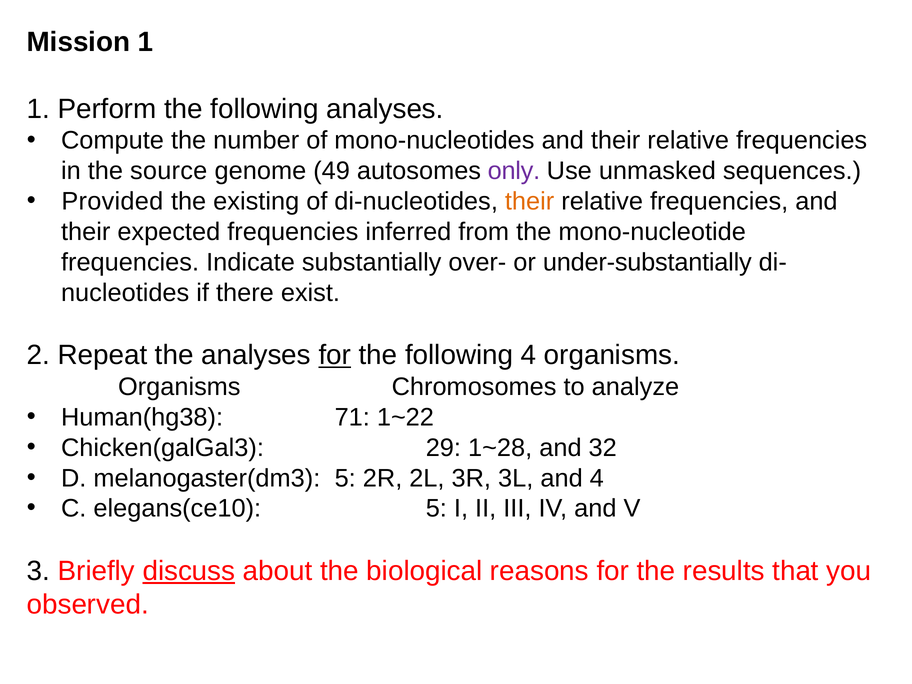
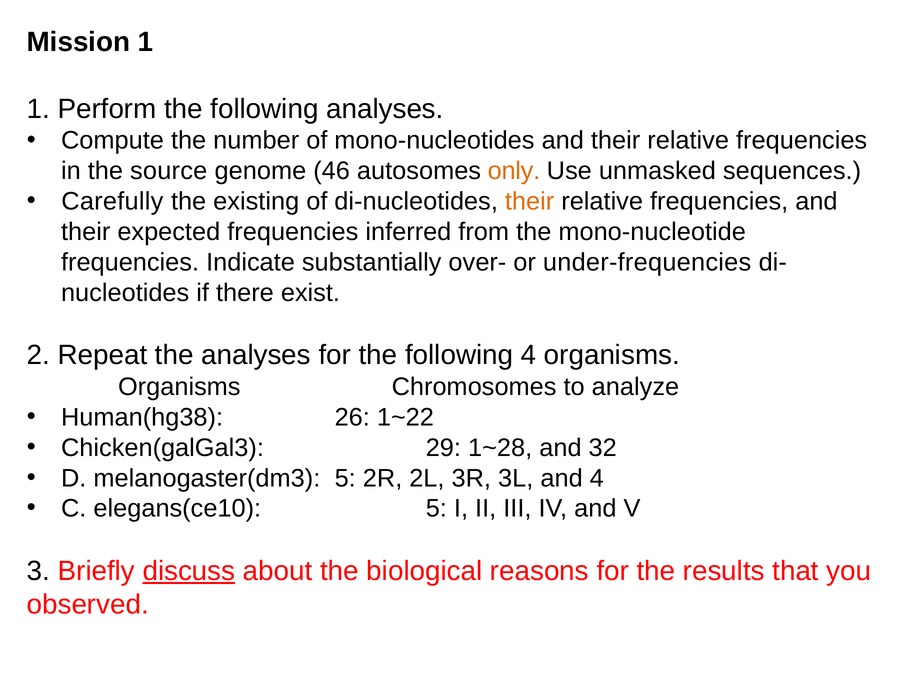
49: 49 -> 46
only colour: purple -> orange
Provided: Provided -> Carefully
under-substantially: under-substantially -> under-frequencies
for at (335, 355) underline: present -> none
71: 71 -> 26
